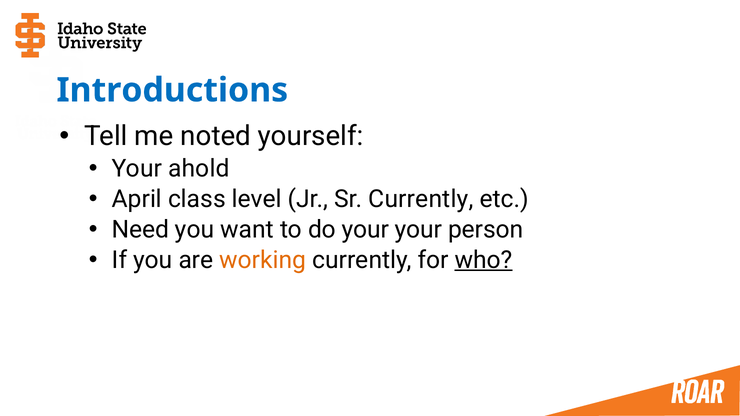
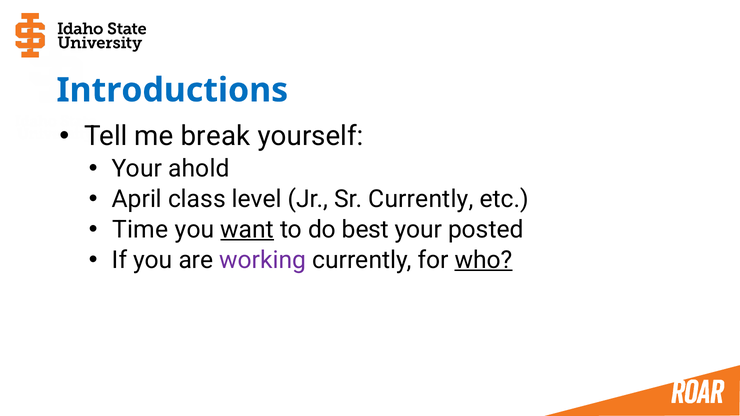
noted: noted -> break
Need: Need -> Time
want underline: none -> present
do your: your -> best
person: person -> posted
working colour: orange -> purple
